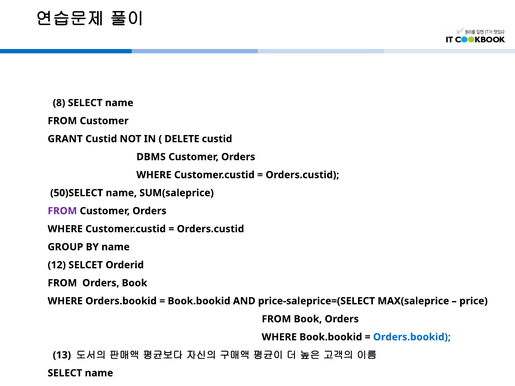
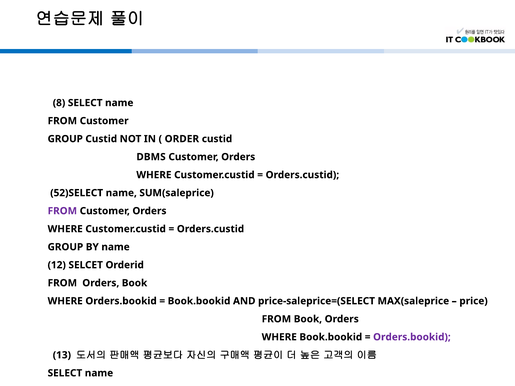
GRANT at (65, 139): GRANT -> GROUP
DELETE at (182, 139): DELETE -> ORDER
50)SELECT: 50)SELECT -> 52)SELECT
Orders.bookid at (412, 337) colour: blue -> purple
